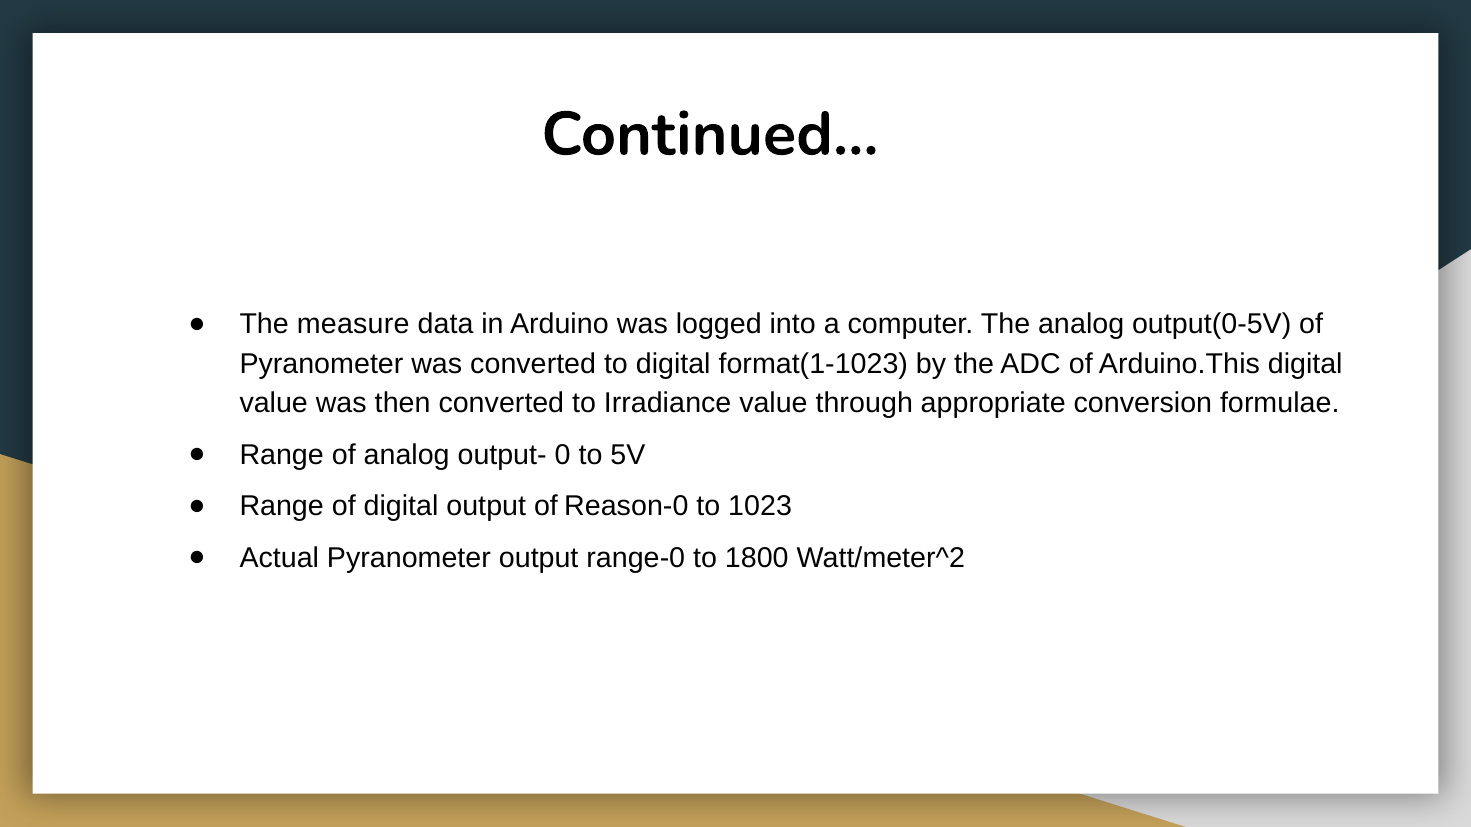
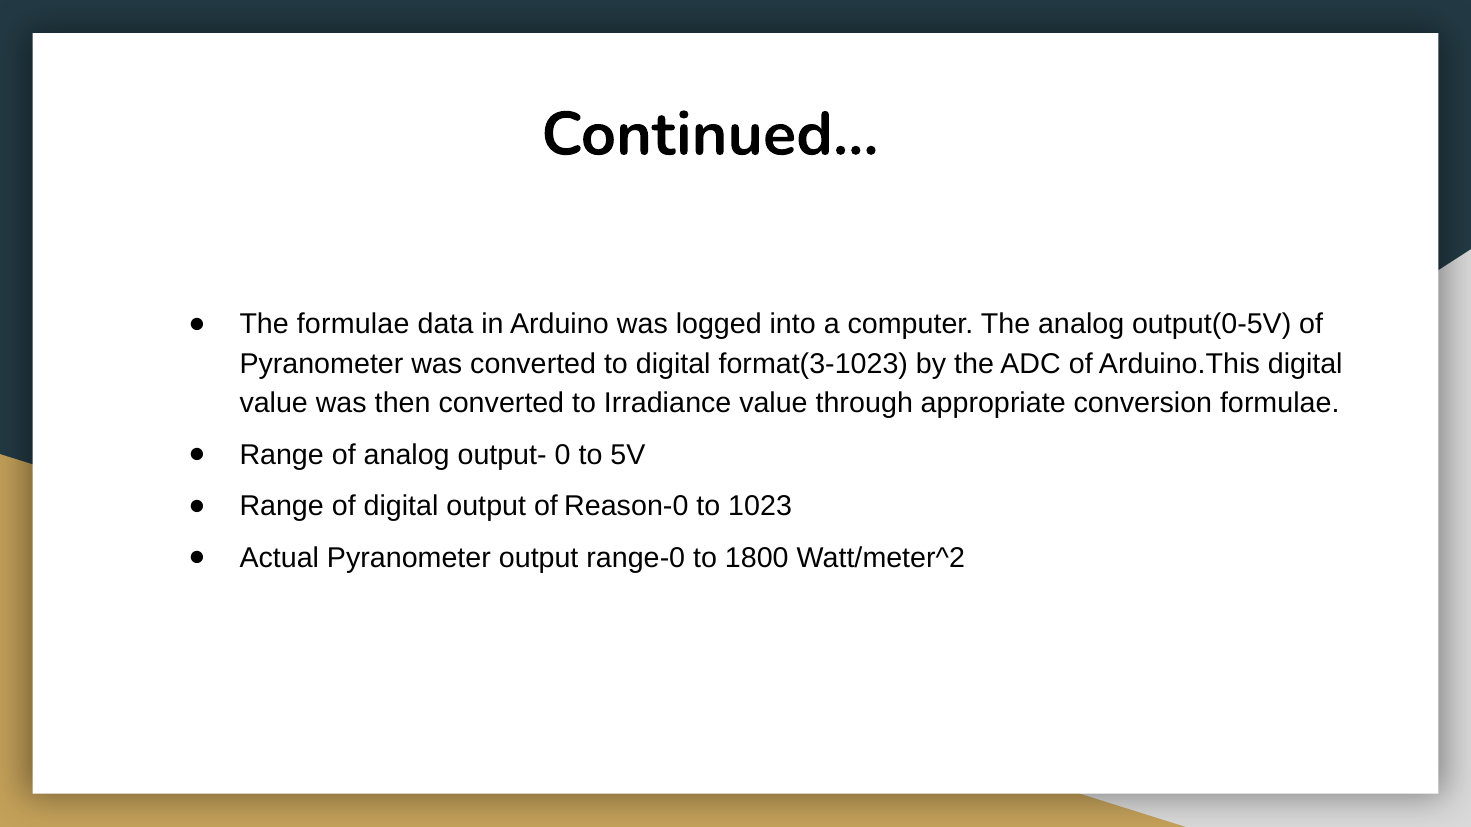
The measure: measure -> formulae
format(1-1023: format(1-1023 -> format(3-1023
